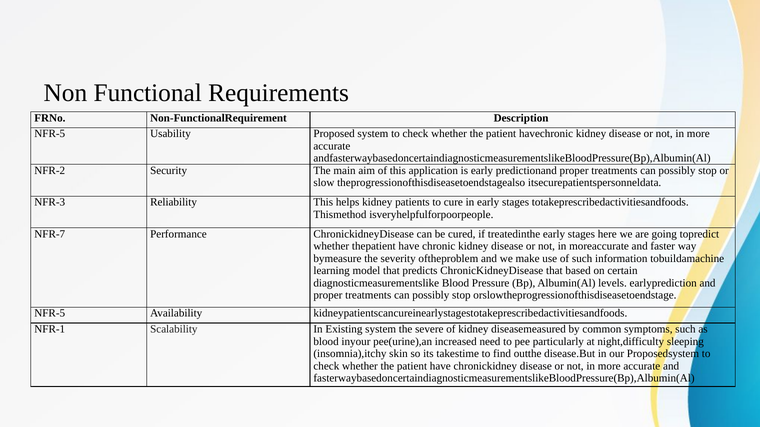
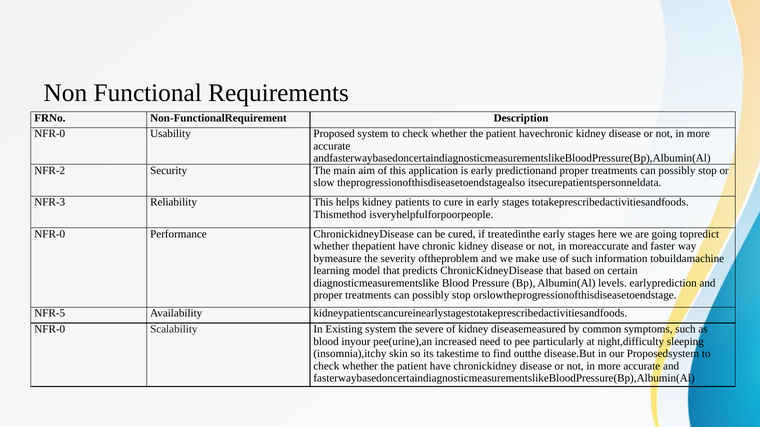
NFR-5 at (50, 134): NFR-5 -> NFR-0
NFR-7 at (50, 234): NFR-7 -> NFR-0
NFR-1 at (50, 330): NFR-1 -> NFR-0
